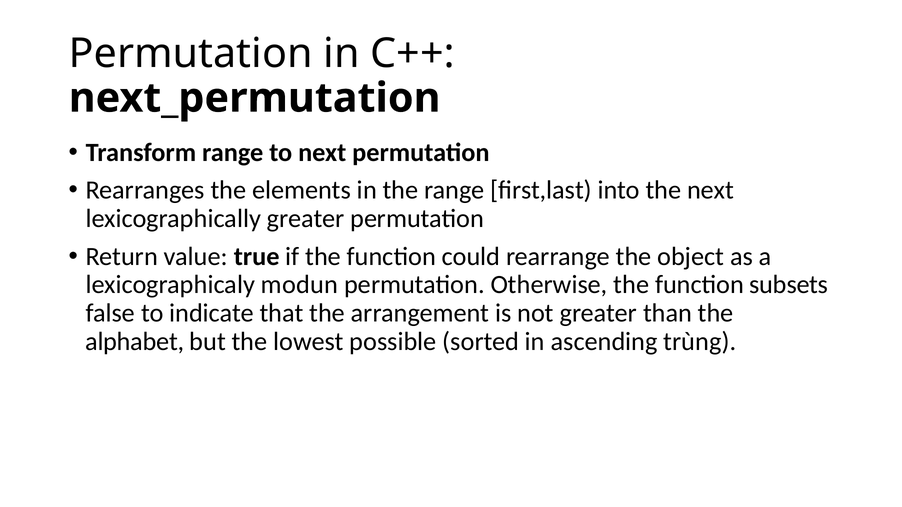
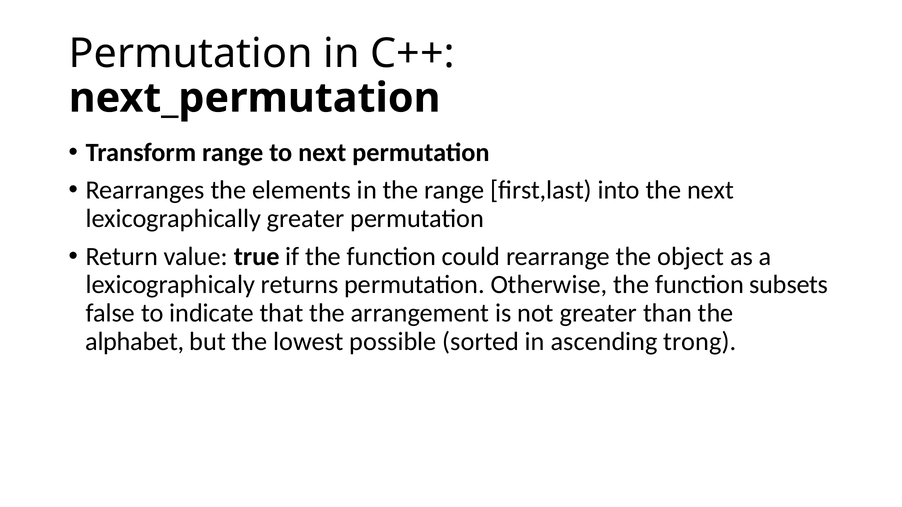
modun: modun -> returns
trùng: trùng -> trong
